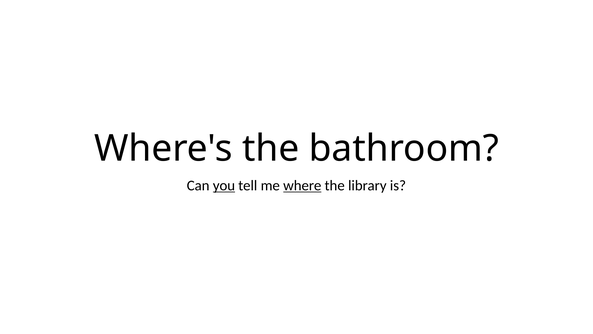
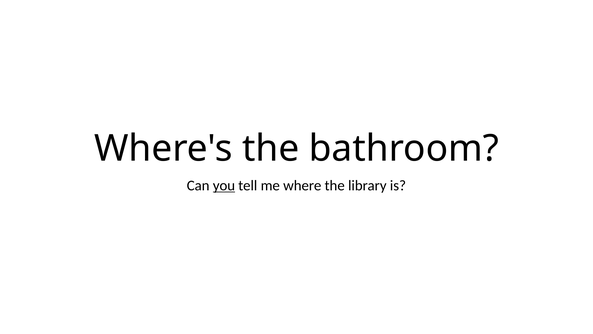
where underline: present -> none
